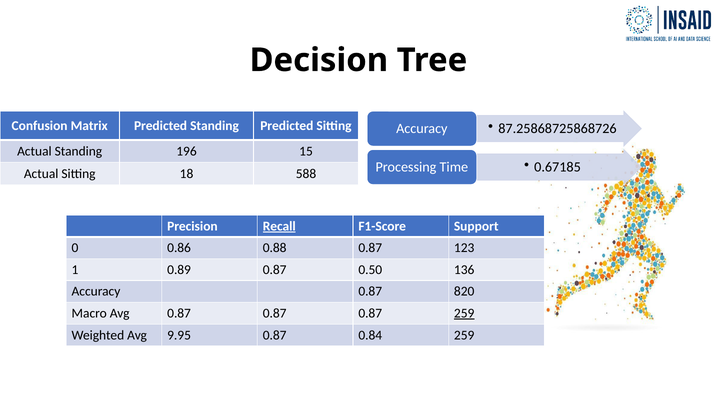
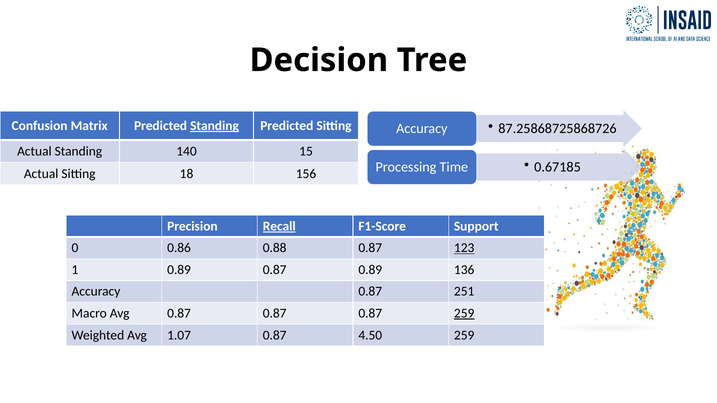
Standing at (215, 126) underline: none -> present
196: 196 -> 140
588: 588 -> 156
123 underline: none -> present
0.87 0.50: 0.50 -> 0.89
820: 820 -> 251
9.95: 9.95 -> 1.07
0.84: 0.84 -> 4.50
